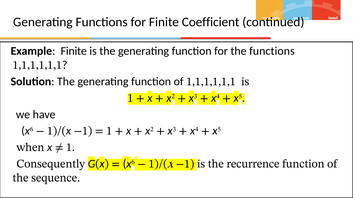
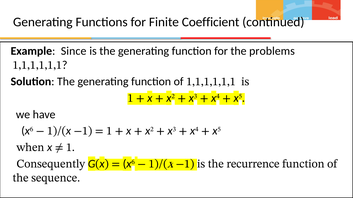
Example Finite: Finite -> Since
the functions: functions -> problems
